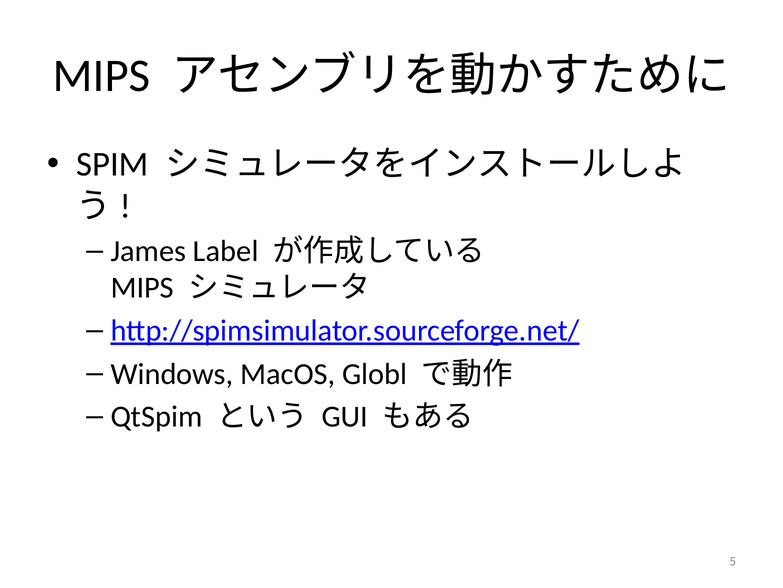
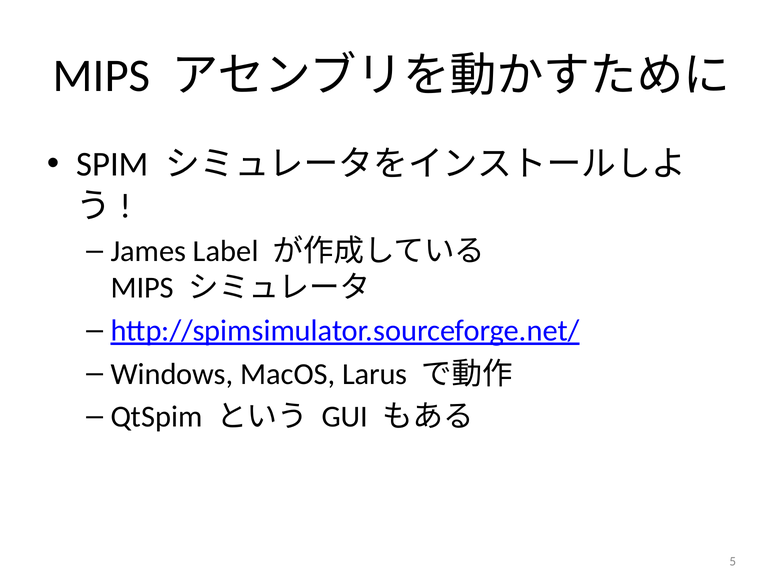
Globl: Globl -> Larus
